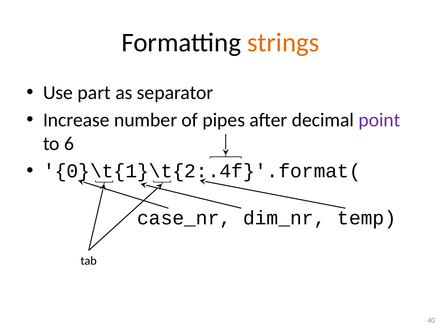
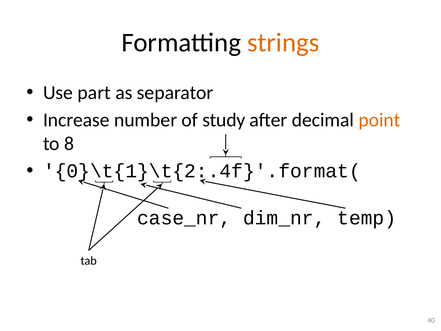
pipes: pipes -> study
point colour: purple -> orange
6: 6 -> 8
